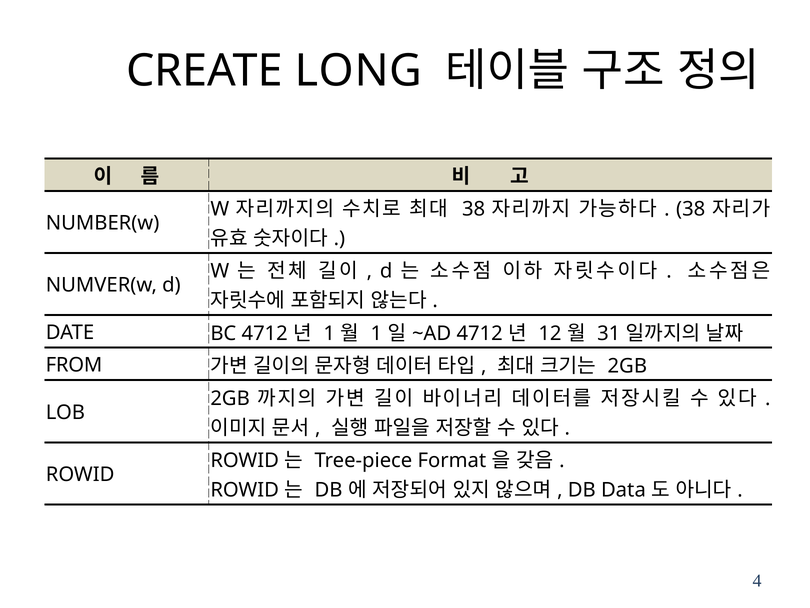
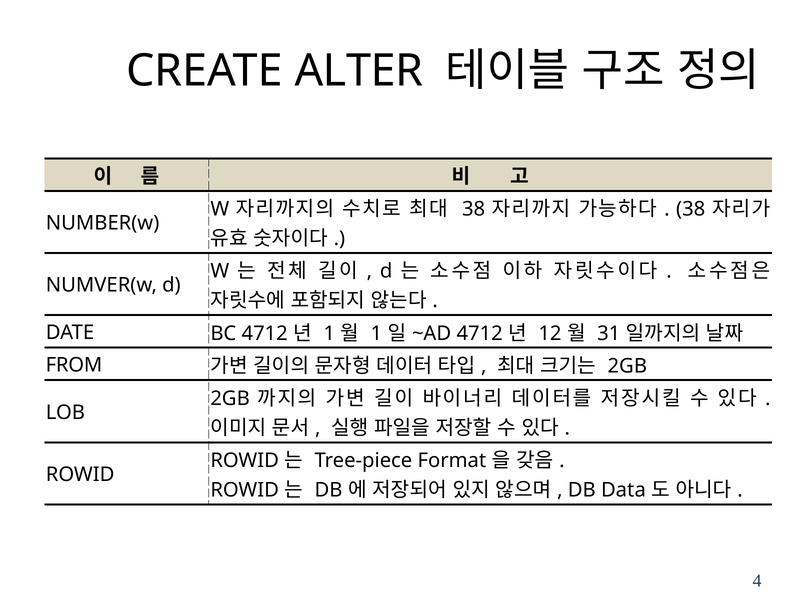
LONG: LONG -> ALTER
